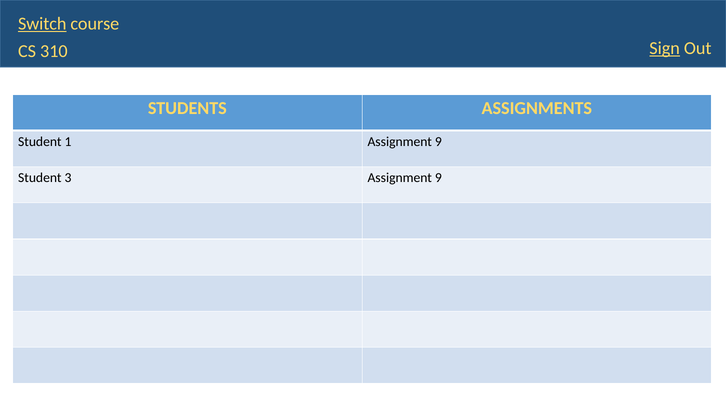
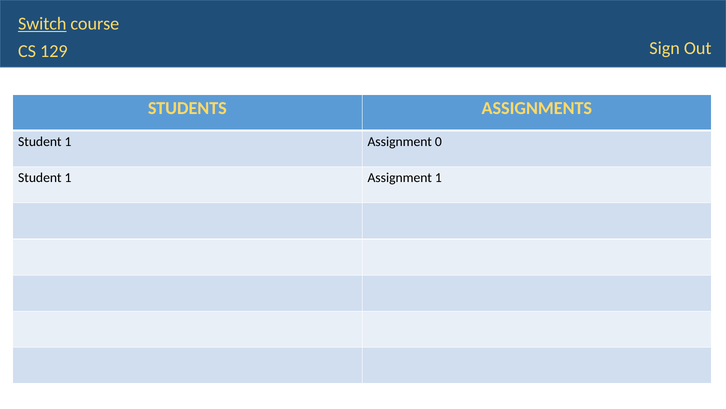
Sign underline: present -> none
310: 310 -> 129
1 Assignment 9: 9 -> 0
3 at (68, 178): 3 -> 1
9 at (438, 178): 9 -> 1
